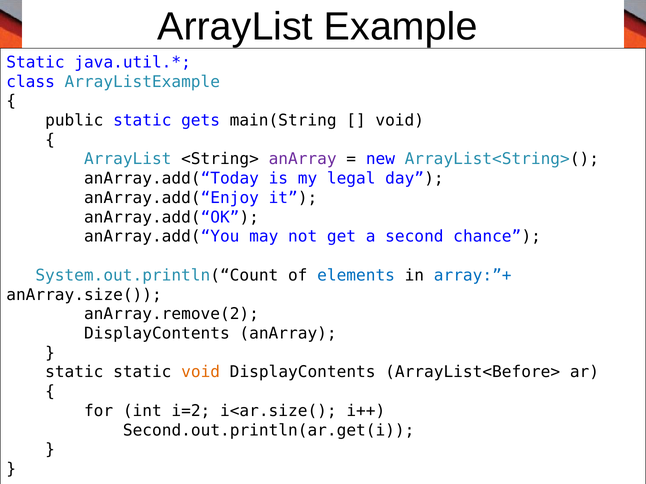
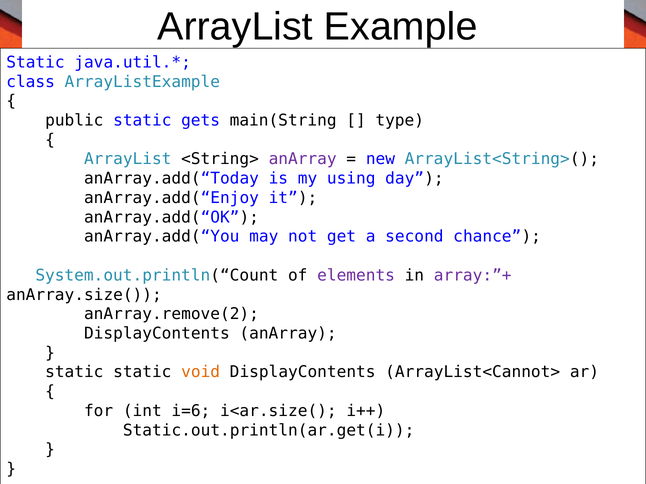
void at (400, 121): void -> type
legal: legal -> using
elements colour: blue -> purple
array:”+ colour: blue -> purple
ArrayList<Before>: ArrayList<Before> -> ArrayList<Cannot>
i=2: i=2 -> i=6
Second.out.println(ar.get(i: Second.out.println(ar.get(i -> Static.out.println(ar.get(i
